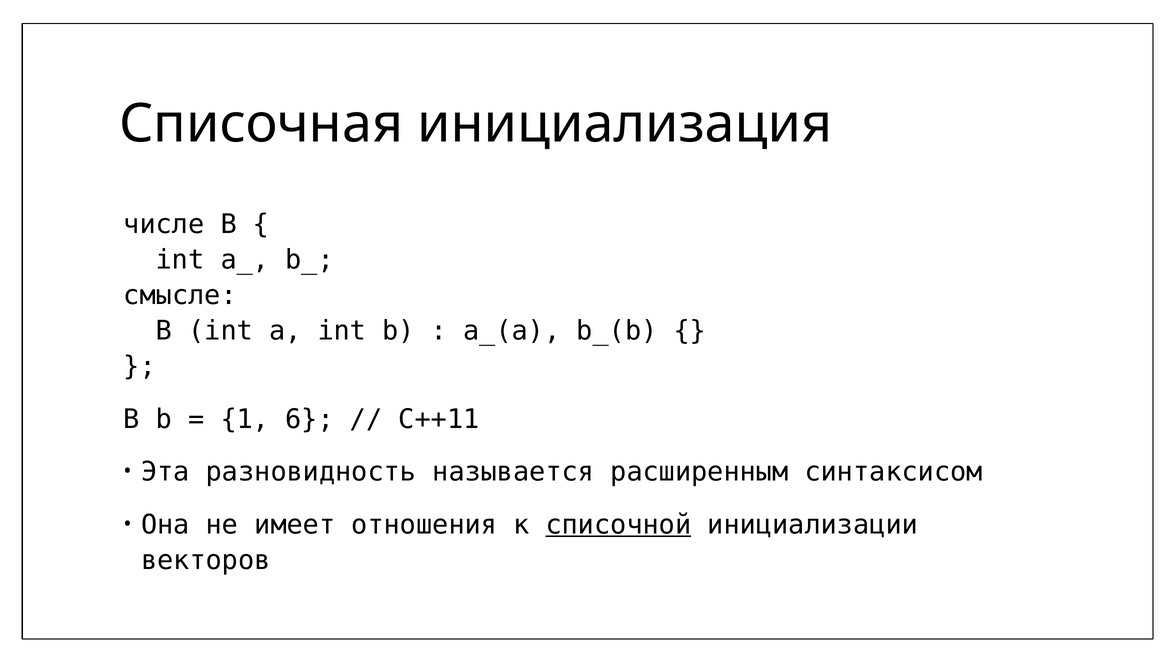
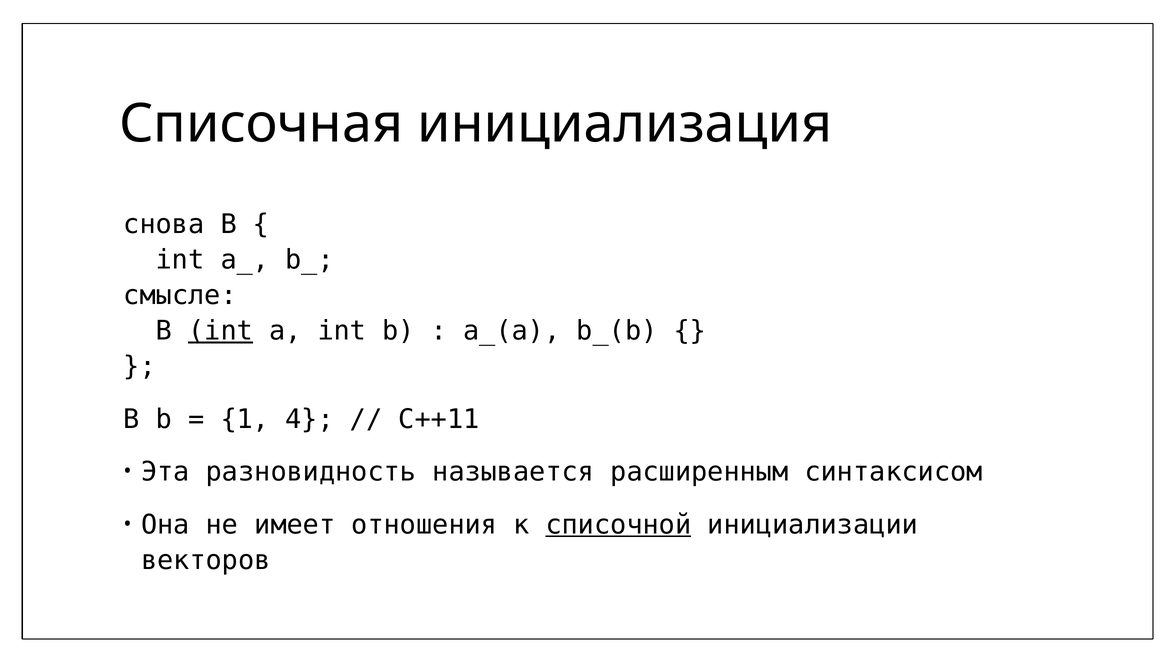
числе: числе -> снова
int at (221, 331) underline: none -> present
6: 6 -> 4
